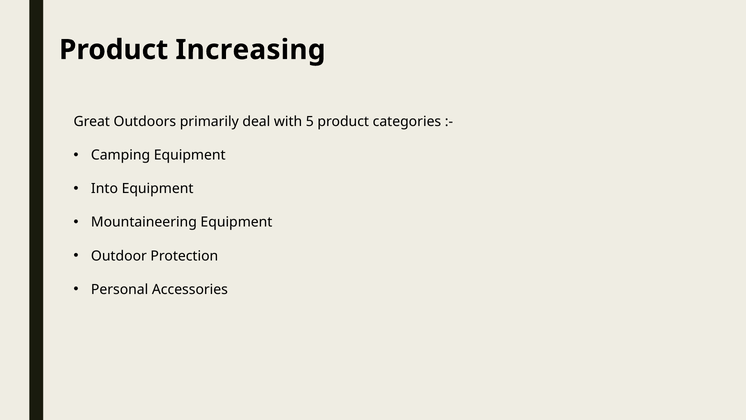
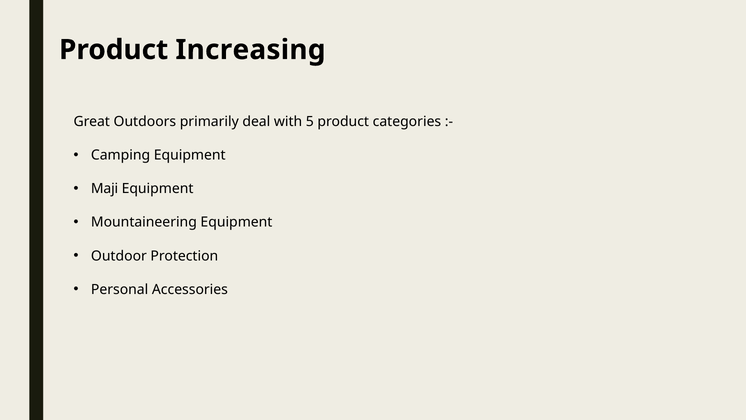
Into: Into -> Maji
